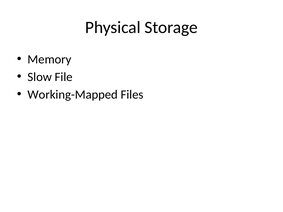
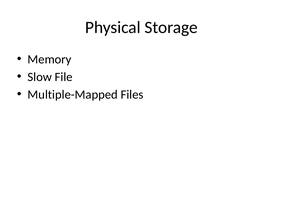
Working-Mapped: Working-Mapped -> Multiple-Mapped
